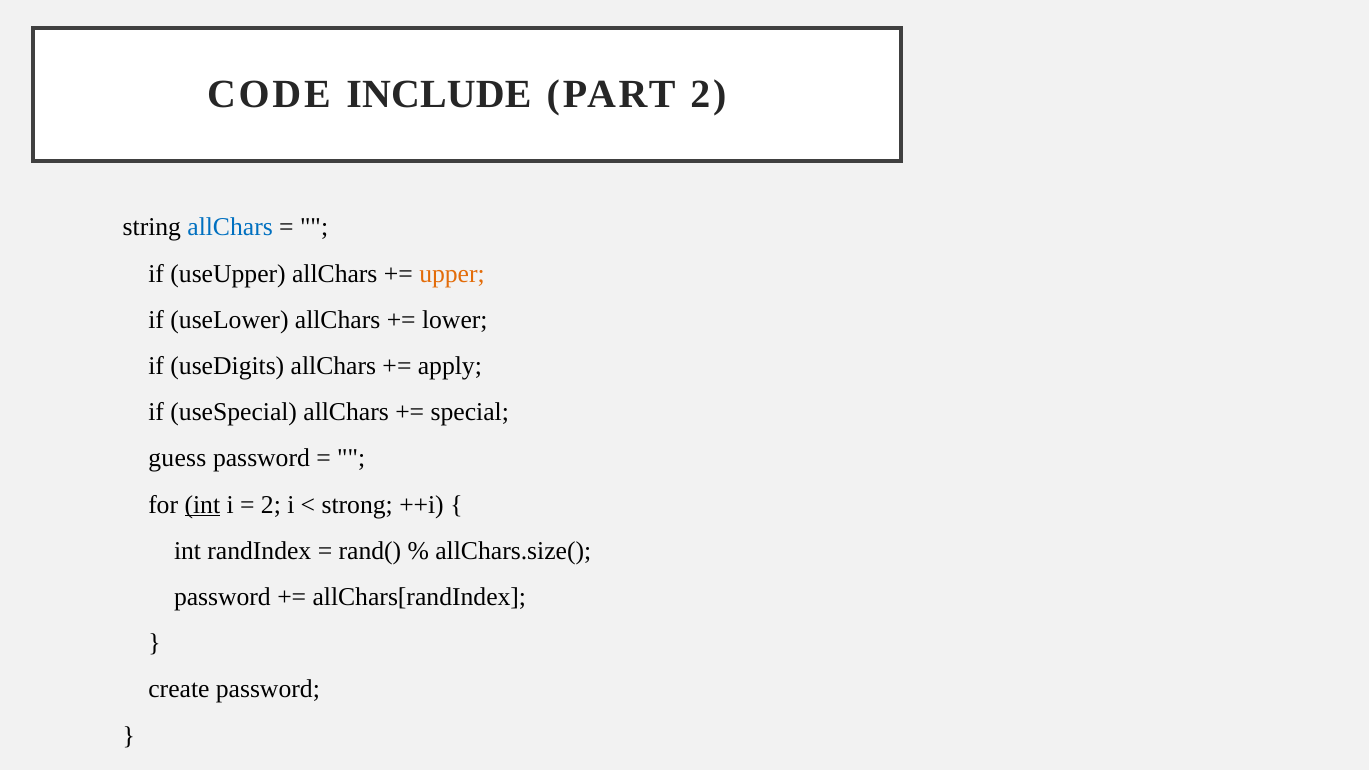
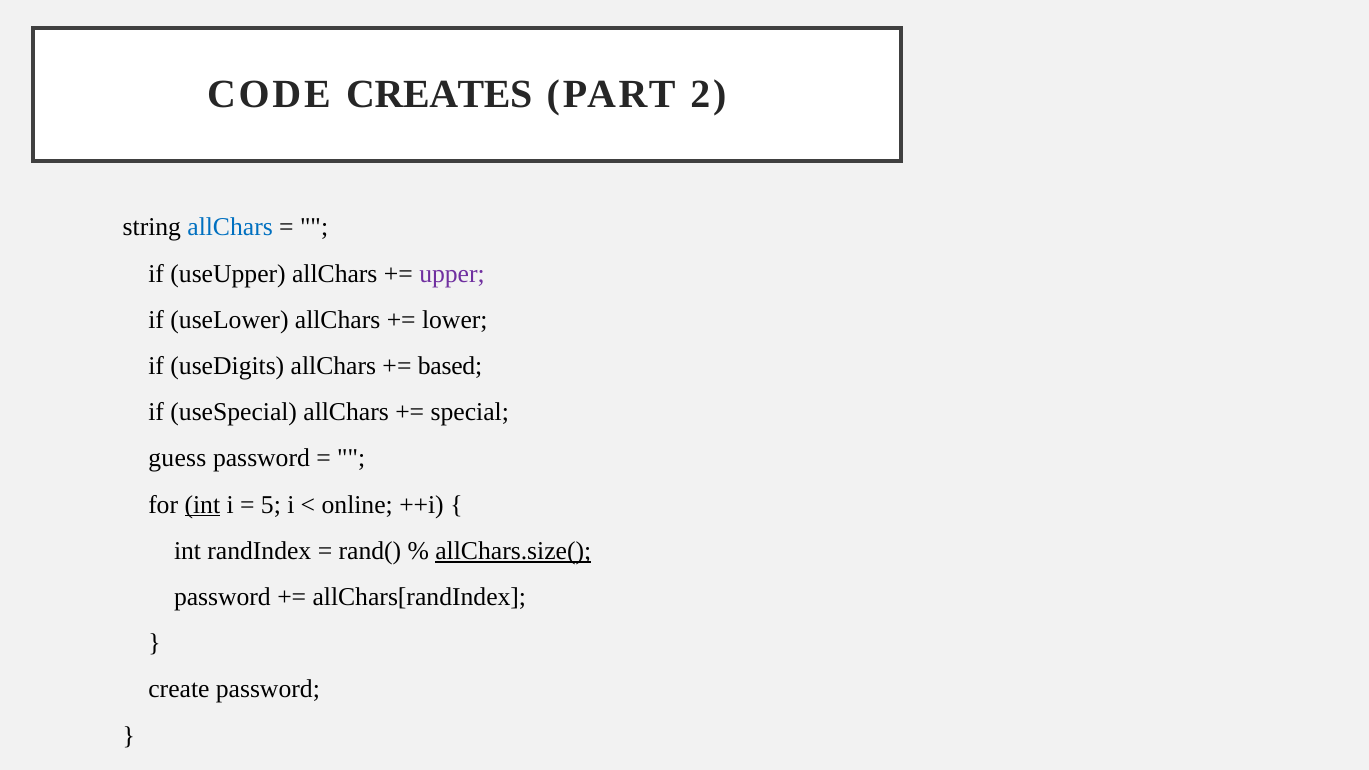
INCLUDE: INCLUDE -> CREATES
upper colour: orange -> purple
apply: apply -> based
2 at (271, 505): 2 -> 5
strong: strong -> online
allChars.size( underline: none -> present
